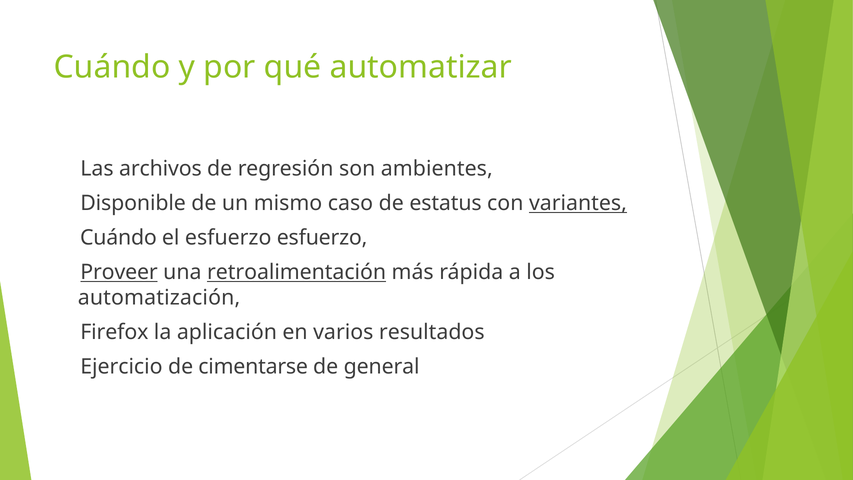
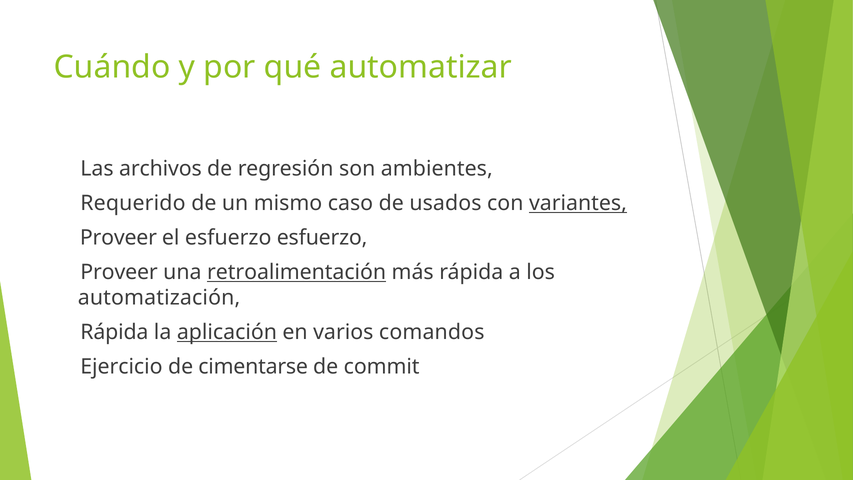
Disponible: Disponible -> Requerido
estatus: estatus -> usados
Cuándo at (118, 238): Cuándo -> Proveer
Proveer at (119, 272) underline: present -> none
Firefox at (114, 332): Firefox -> Rápida
aplicación underline: none -> present
resultados: resultados -> comandos
general: general -> commit
